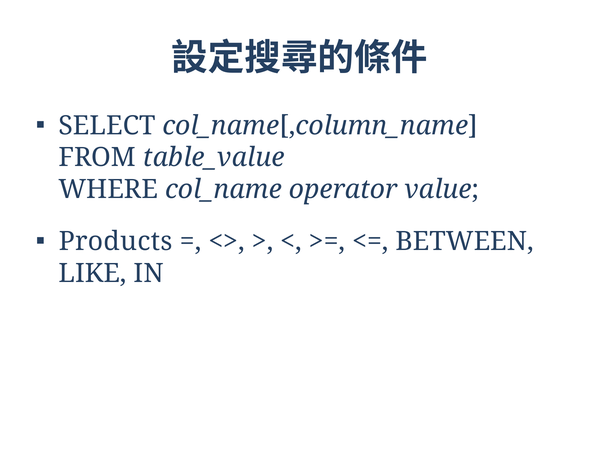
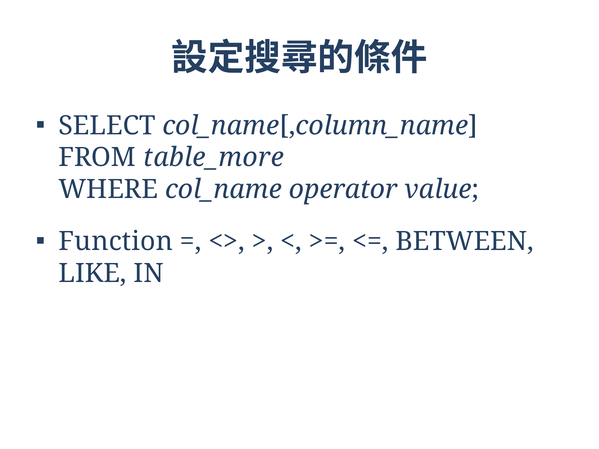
table_value: table_value -> table_more
Products: Products -> Function
